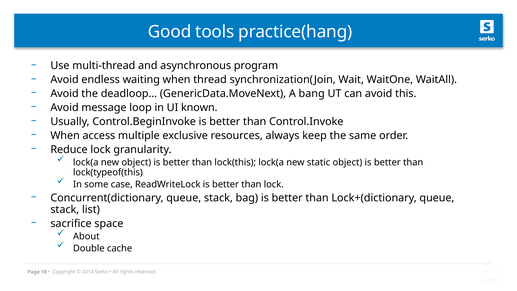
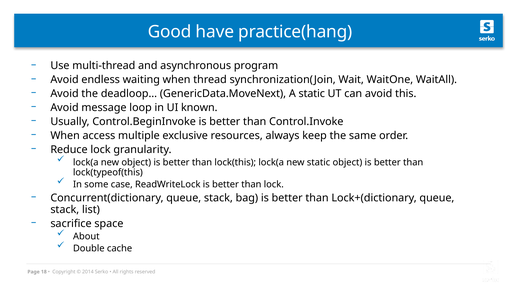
tools: tools -> have
A bang: bang -> static
